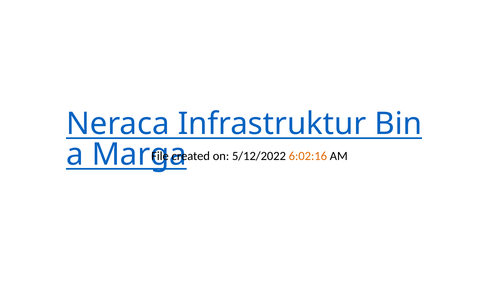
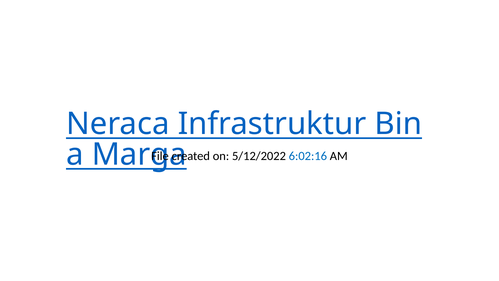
6:02:16 colour: orange -> blue
